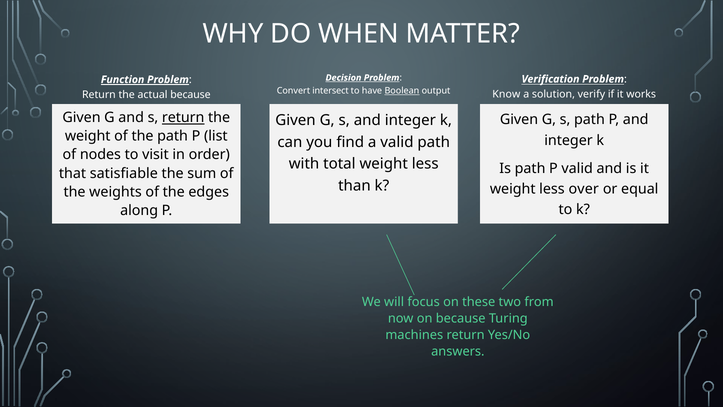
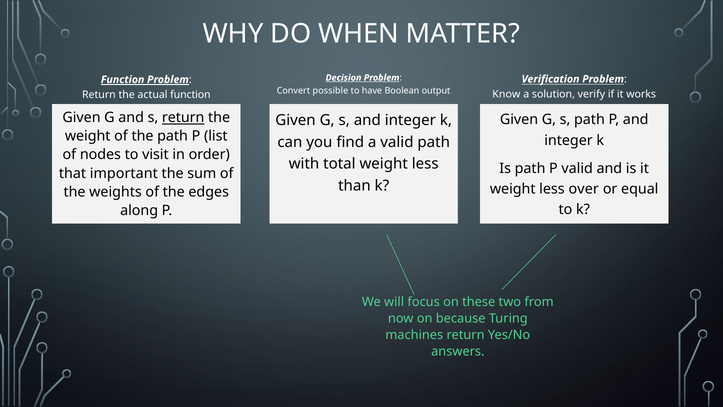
intersect: intersect -> possible
Boolean underline: present -> none
actual because: because -> function
satisfiable: satisfiable -> important
